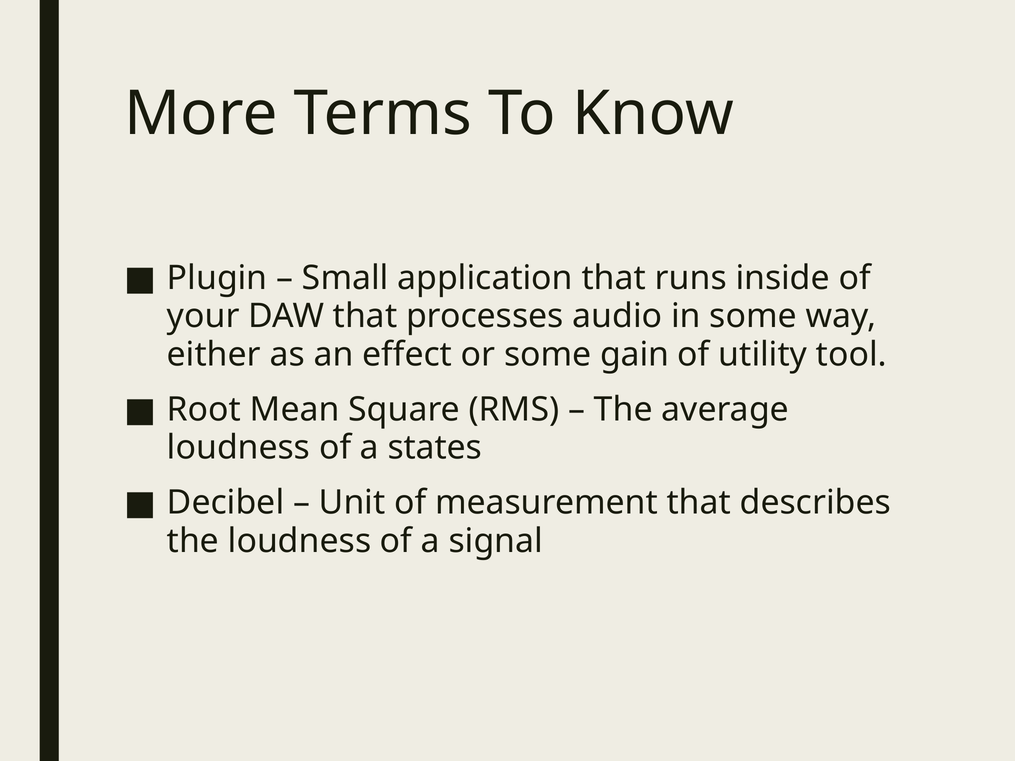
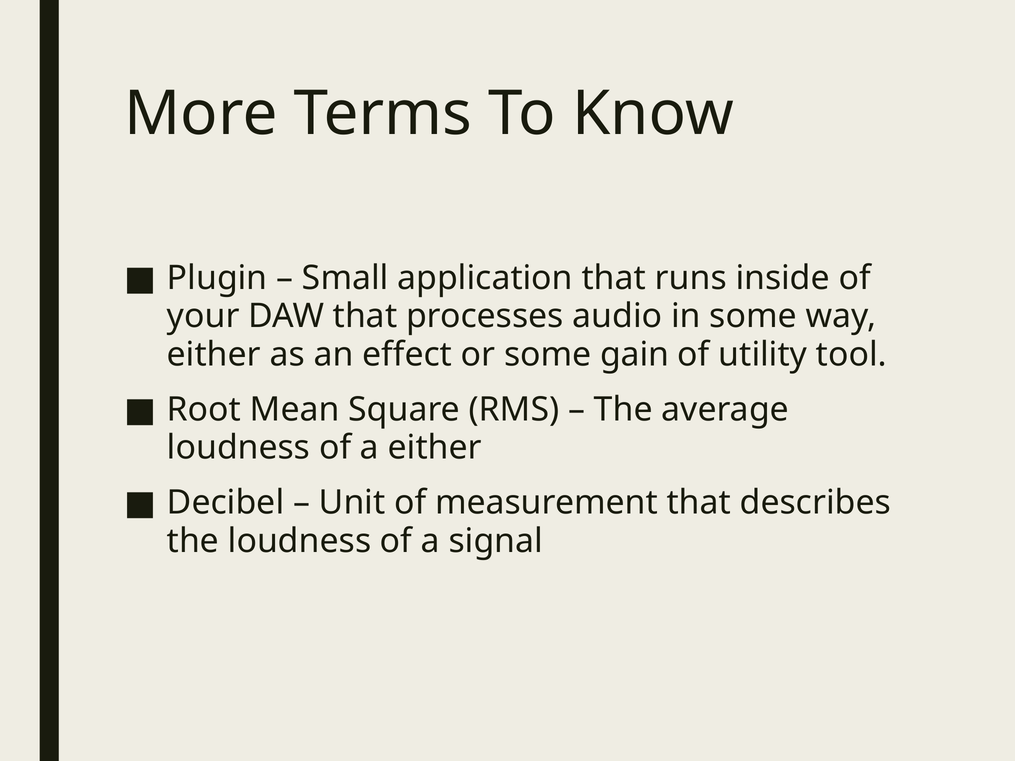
a states: states -> either
